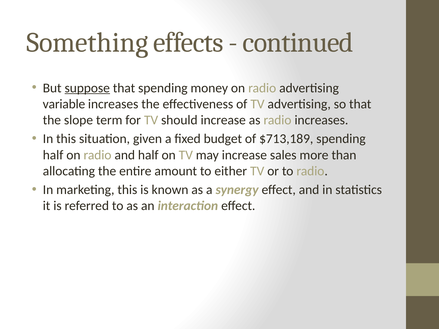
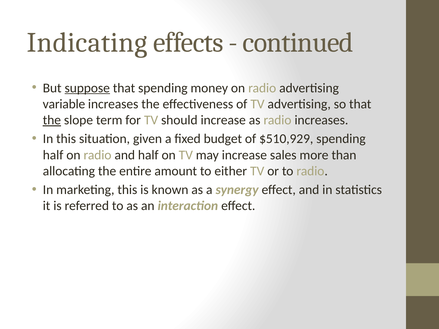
Something: Something -> Indicating
the at (52, 120) underline: none -> present
$713,189: $713,189 -> $510,929
